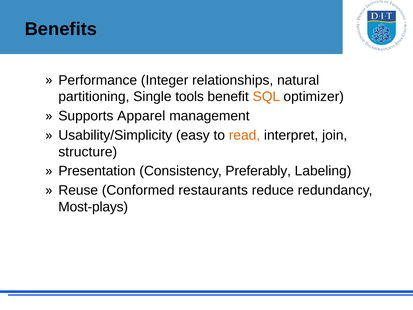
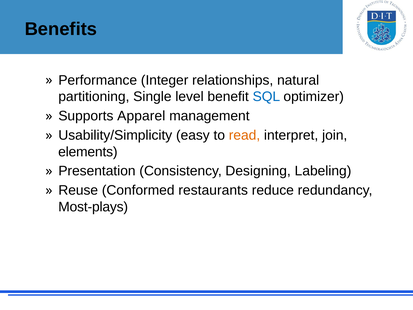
tools: tools -> level
SQL colour: orange -> blue
structure: structure -> elements
Preferably: Preferably -> Designing
